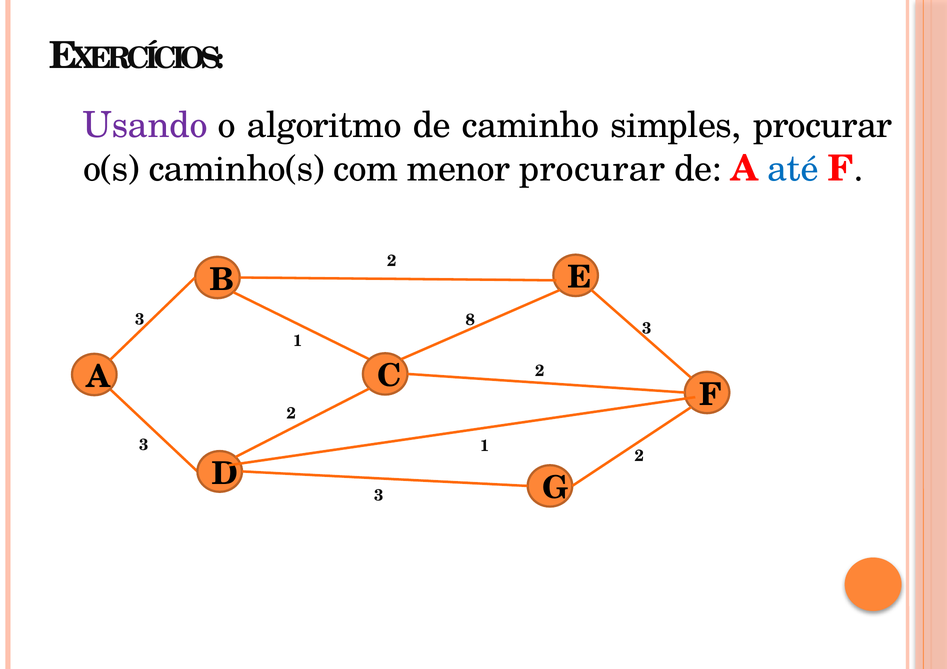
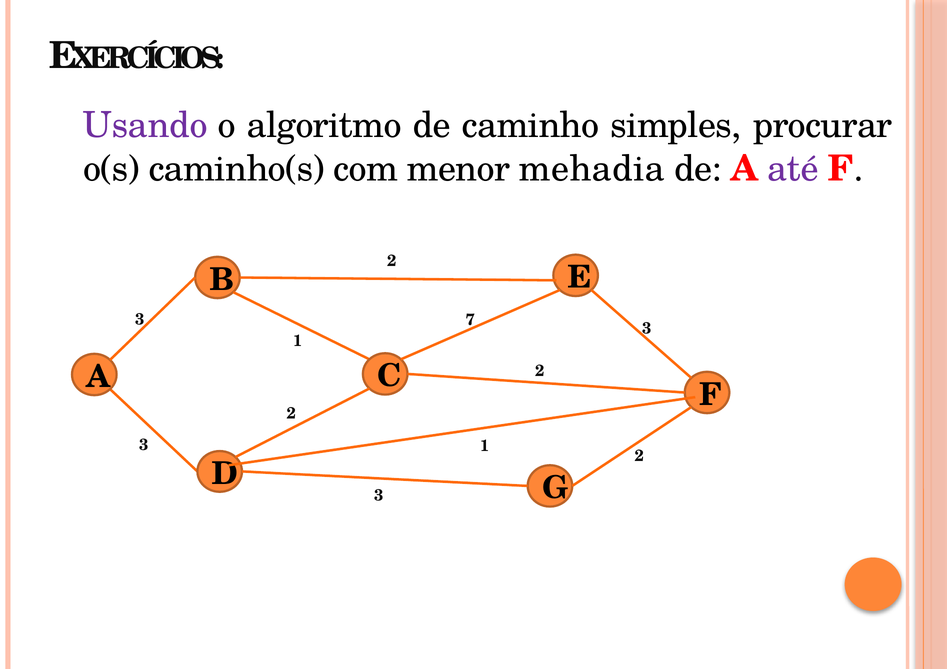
menor procurar: procurar -> mehadia
até colour: blue -> purple
8: 8 -> 7
